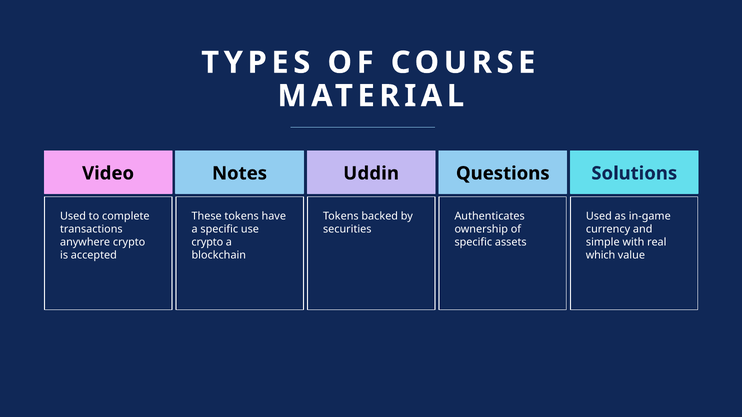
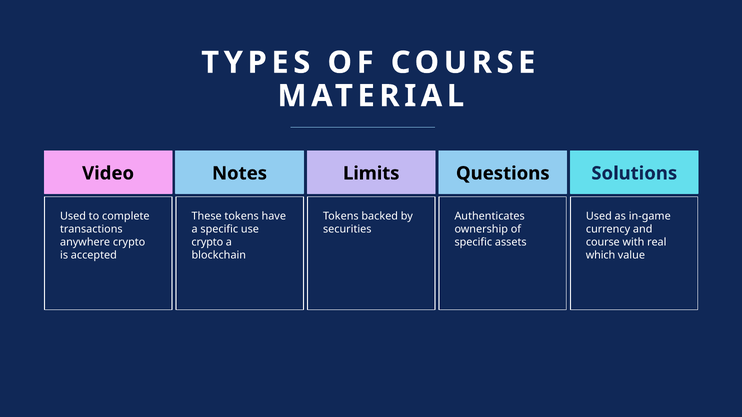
Uddin: Uddin -> Limits
simple at (603, 242): simple -> course
